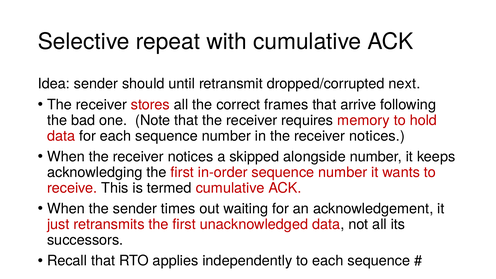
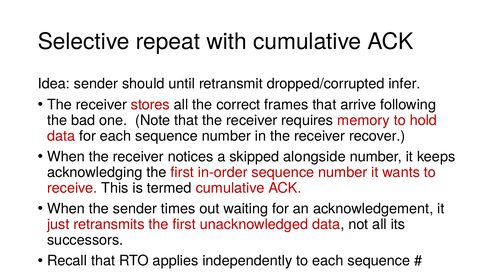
next: next -> infer
in the receiver notices: notices -> recover
